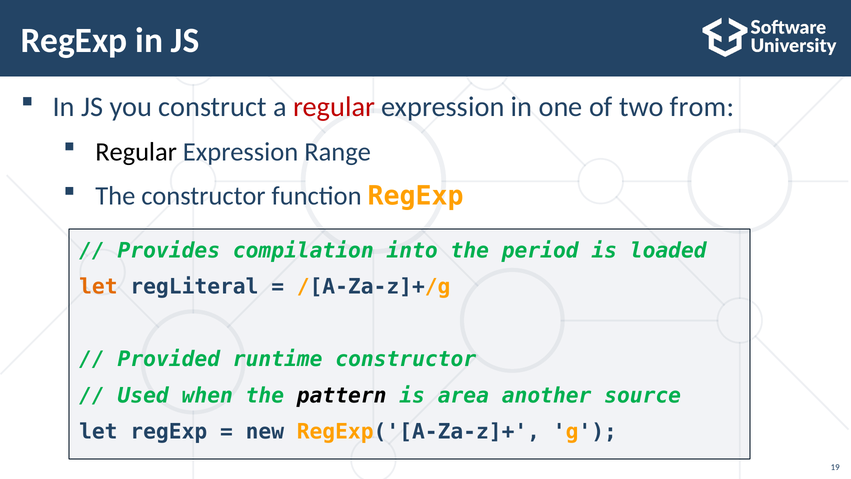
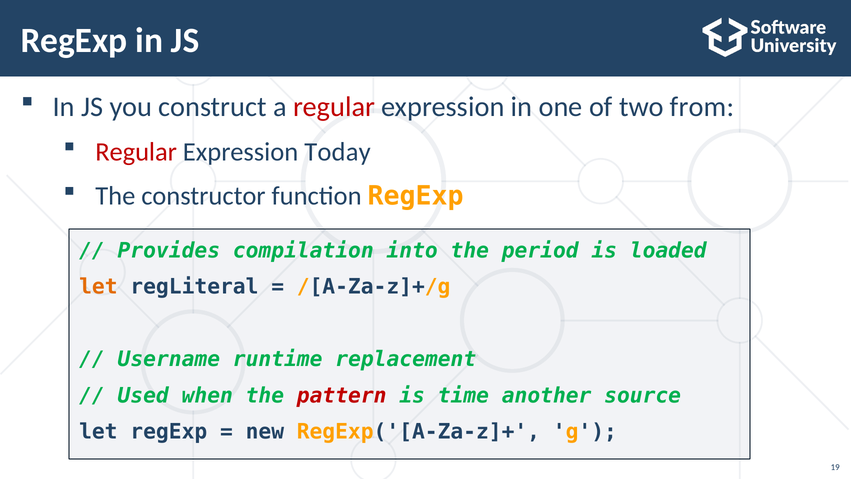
Regular at (136, 152) colour: black -> red
Range: Range -> Today
Provided: Provided -> Username
runtime constructor: constructor -> replacement
pattern colour: black -> red
area: area -> time
